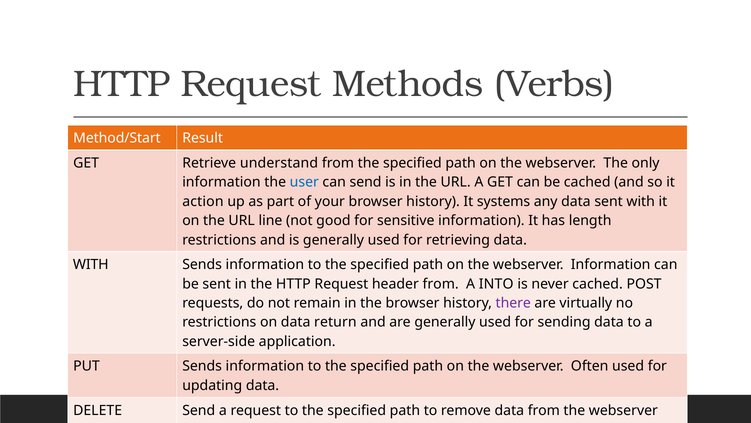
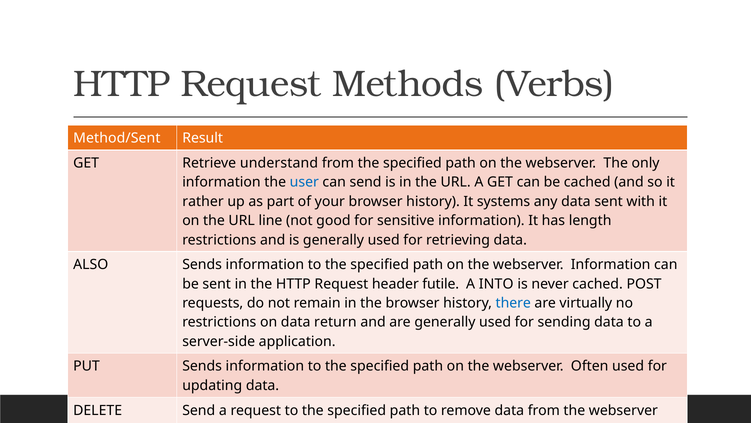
Method/Start: Method/Start -> Method/Sent
action: action -> rather
WITH at (91, 264): WITH -> ALSO
header from: from -> futile
there colour: purple -> blue
